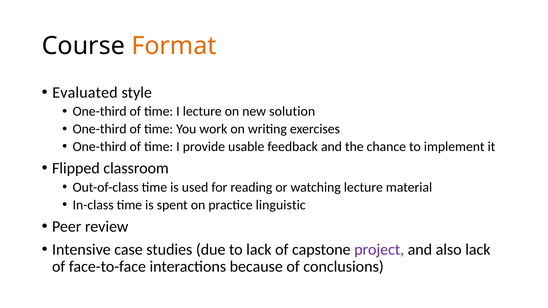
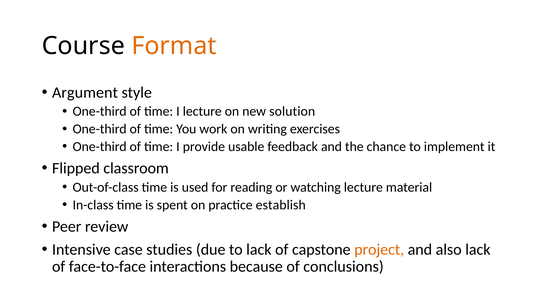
Evaluated: Evaluated -> Argument
linguistic: linguistic -> establish
project colour: purple -> orange
